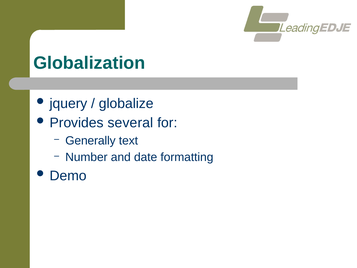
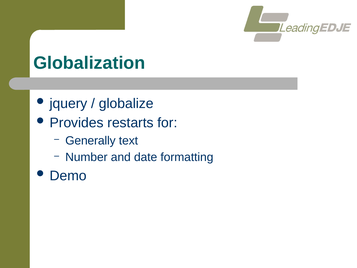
several: several -> restarts
